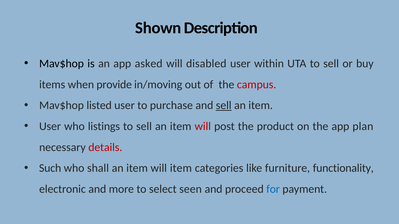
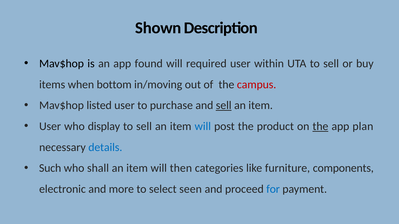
asked: asked -> found
disabled: disabled -> required
provide: provide -> bottom
listings: listings -> display
will at (203, 127) colour: red -> blue
the at (320, 127) underline: none -> present
details colour: red -> blue
will item: item -> then
functionality: functionality -> components
